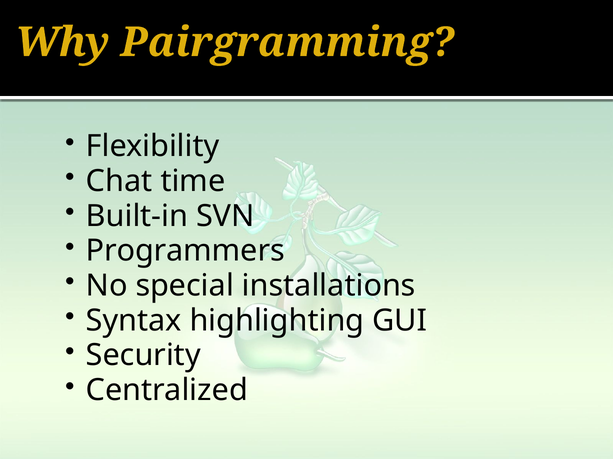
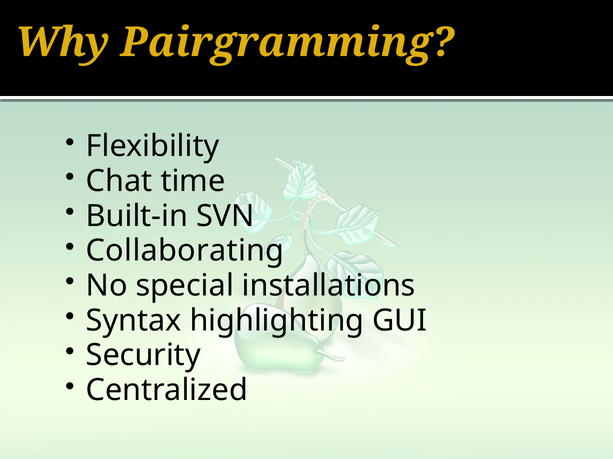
Programmers: Programmers -> Collaborating
